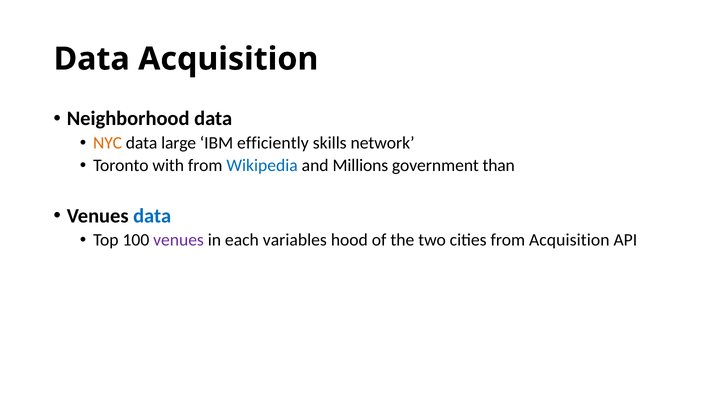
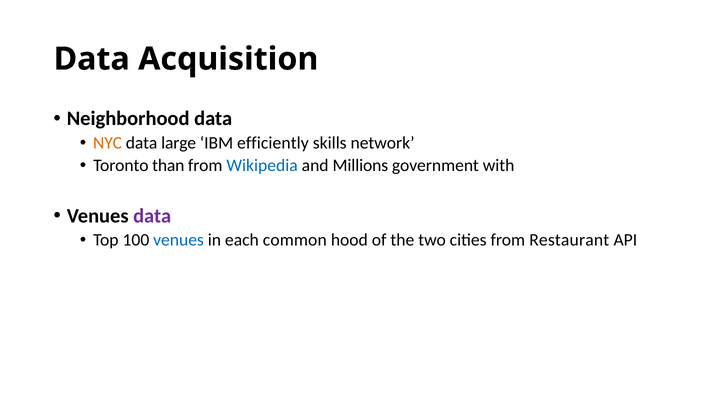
with: with -> than
than: than -> with
data at (152, 216) colour: blue -> purple
venues at (179, 240) colour: purple -> blue
variables: variables -> common
from Acquisition: Acquisition -> Restaurant
